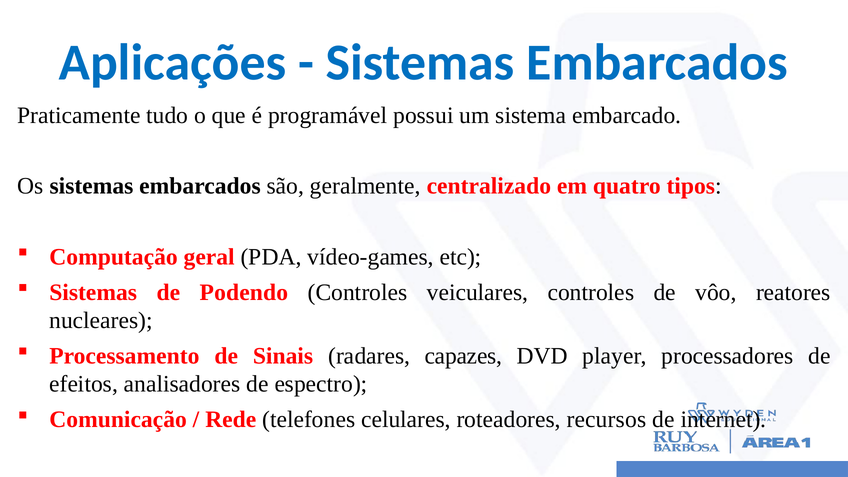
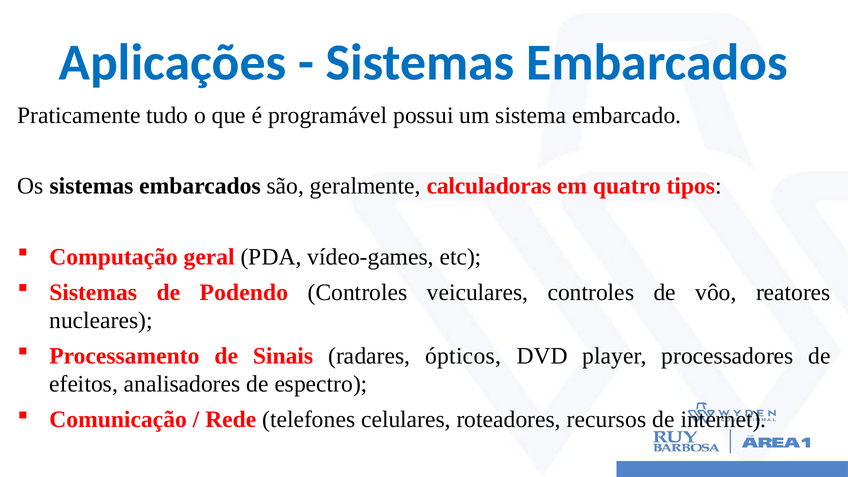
centralizado: centralizado -> calculadoras
capazes: capazes -> ópticos
